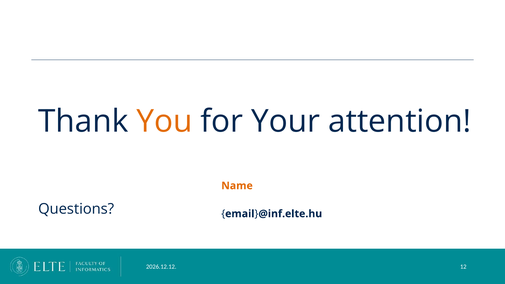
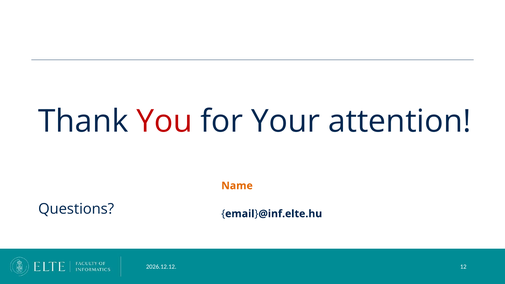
You colour: orange -> red
